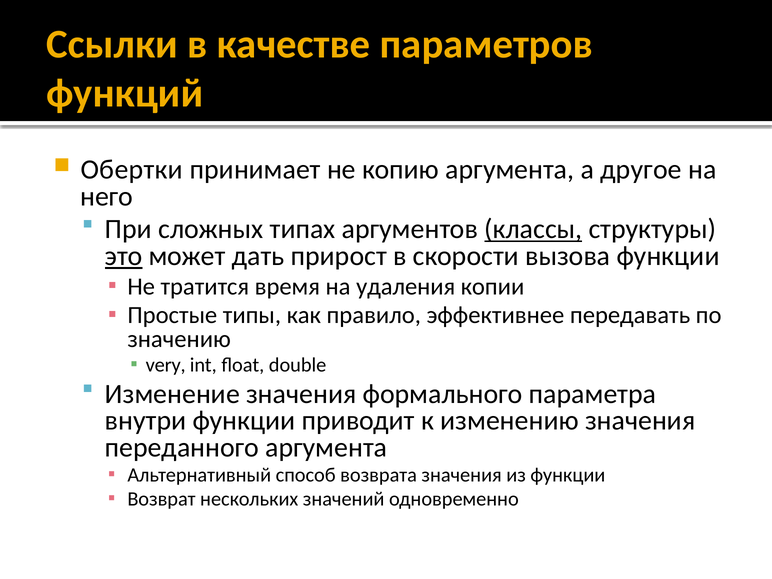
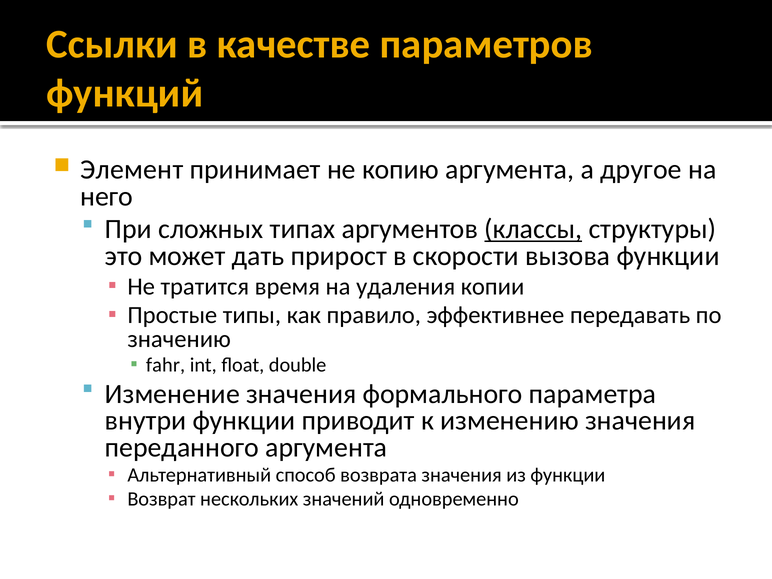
Обертки: Обертки -> Элемент
это underline: present -> none
very: very -> fahr
